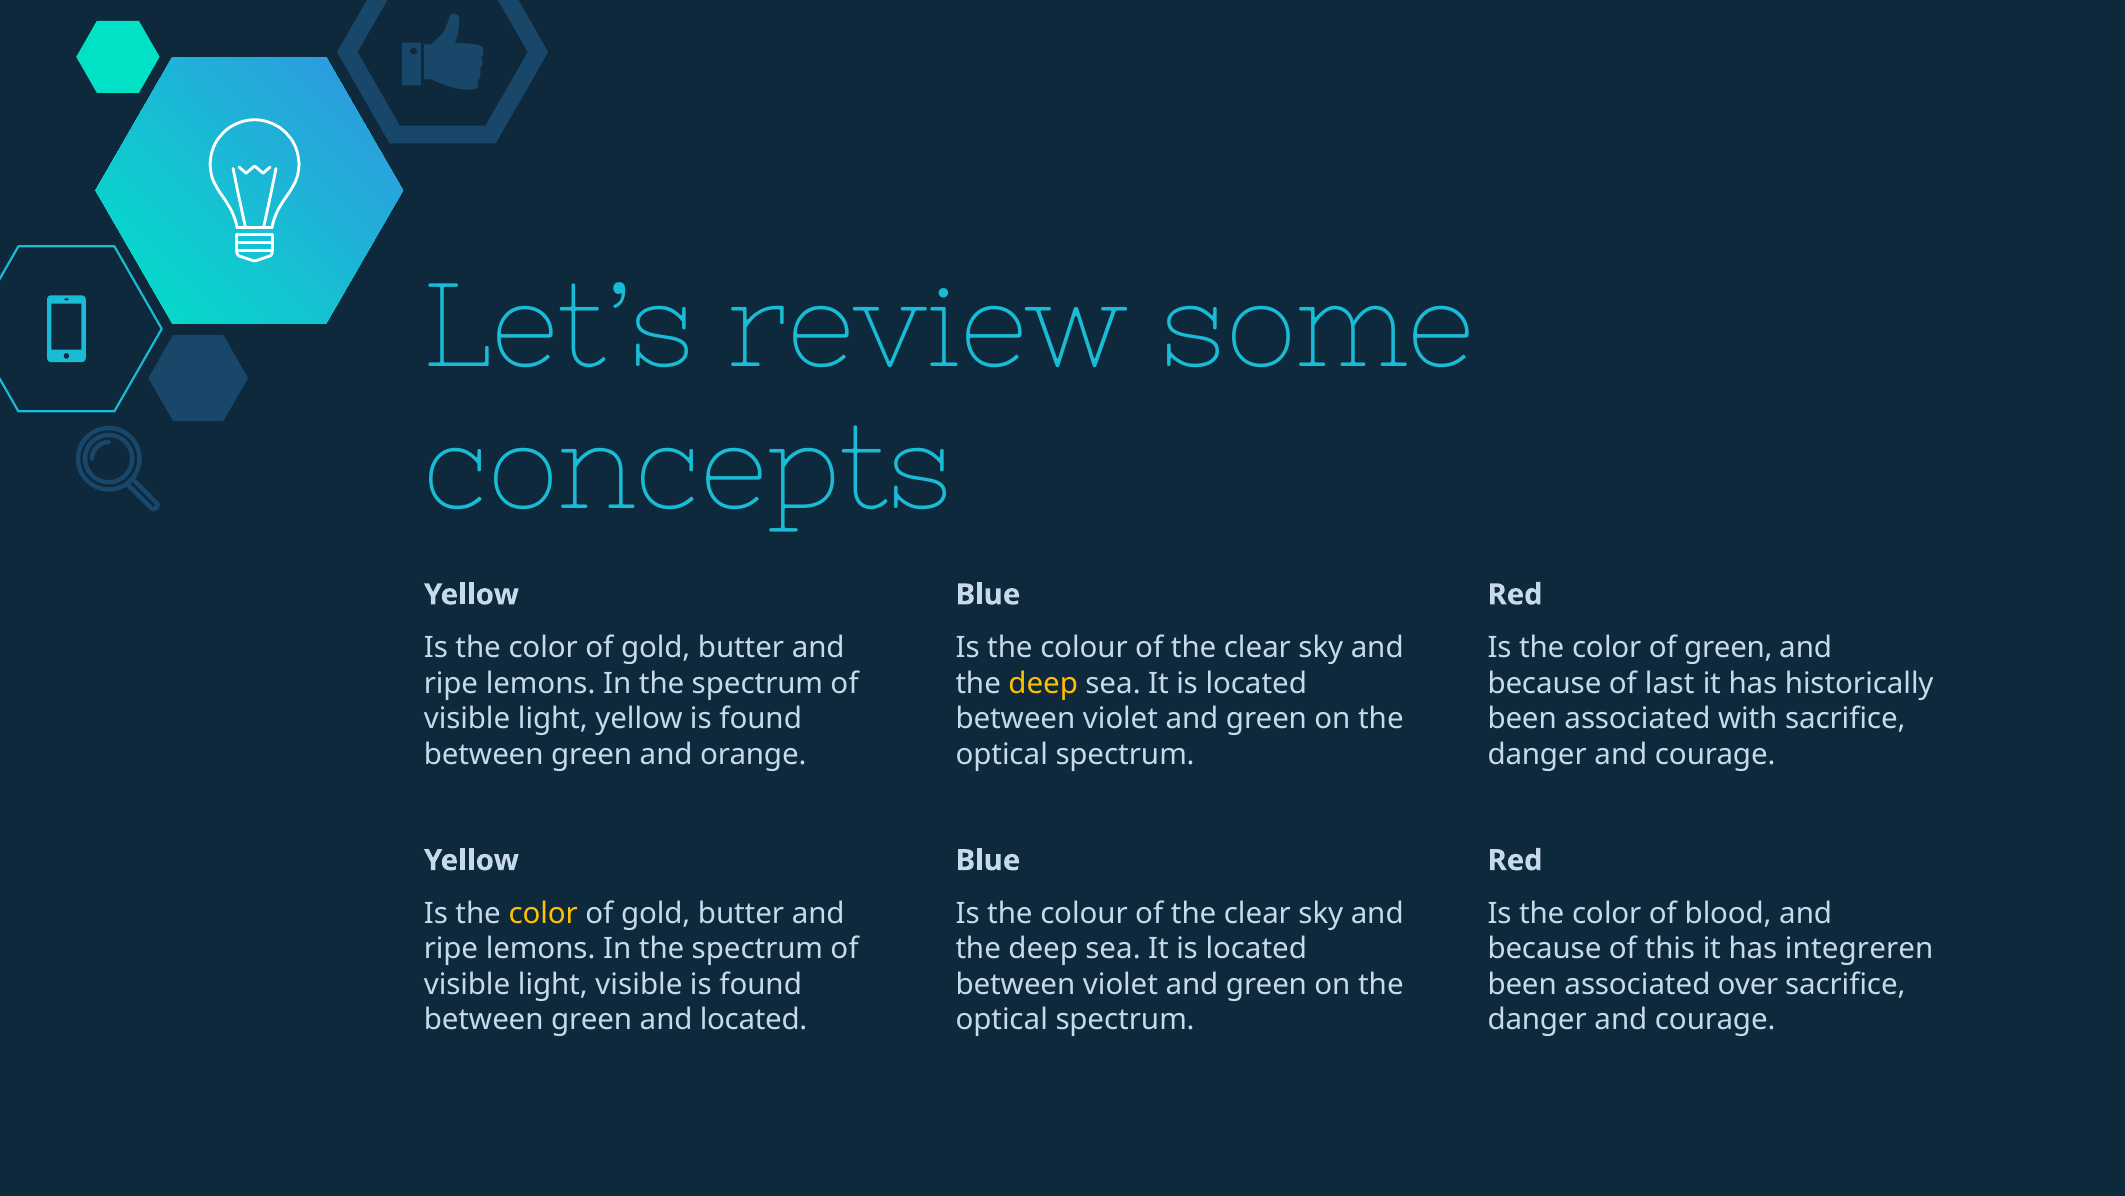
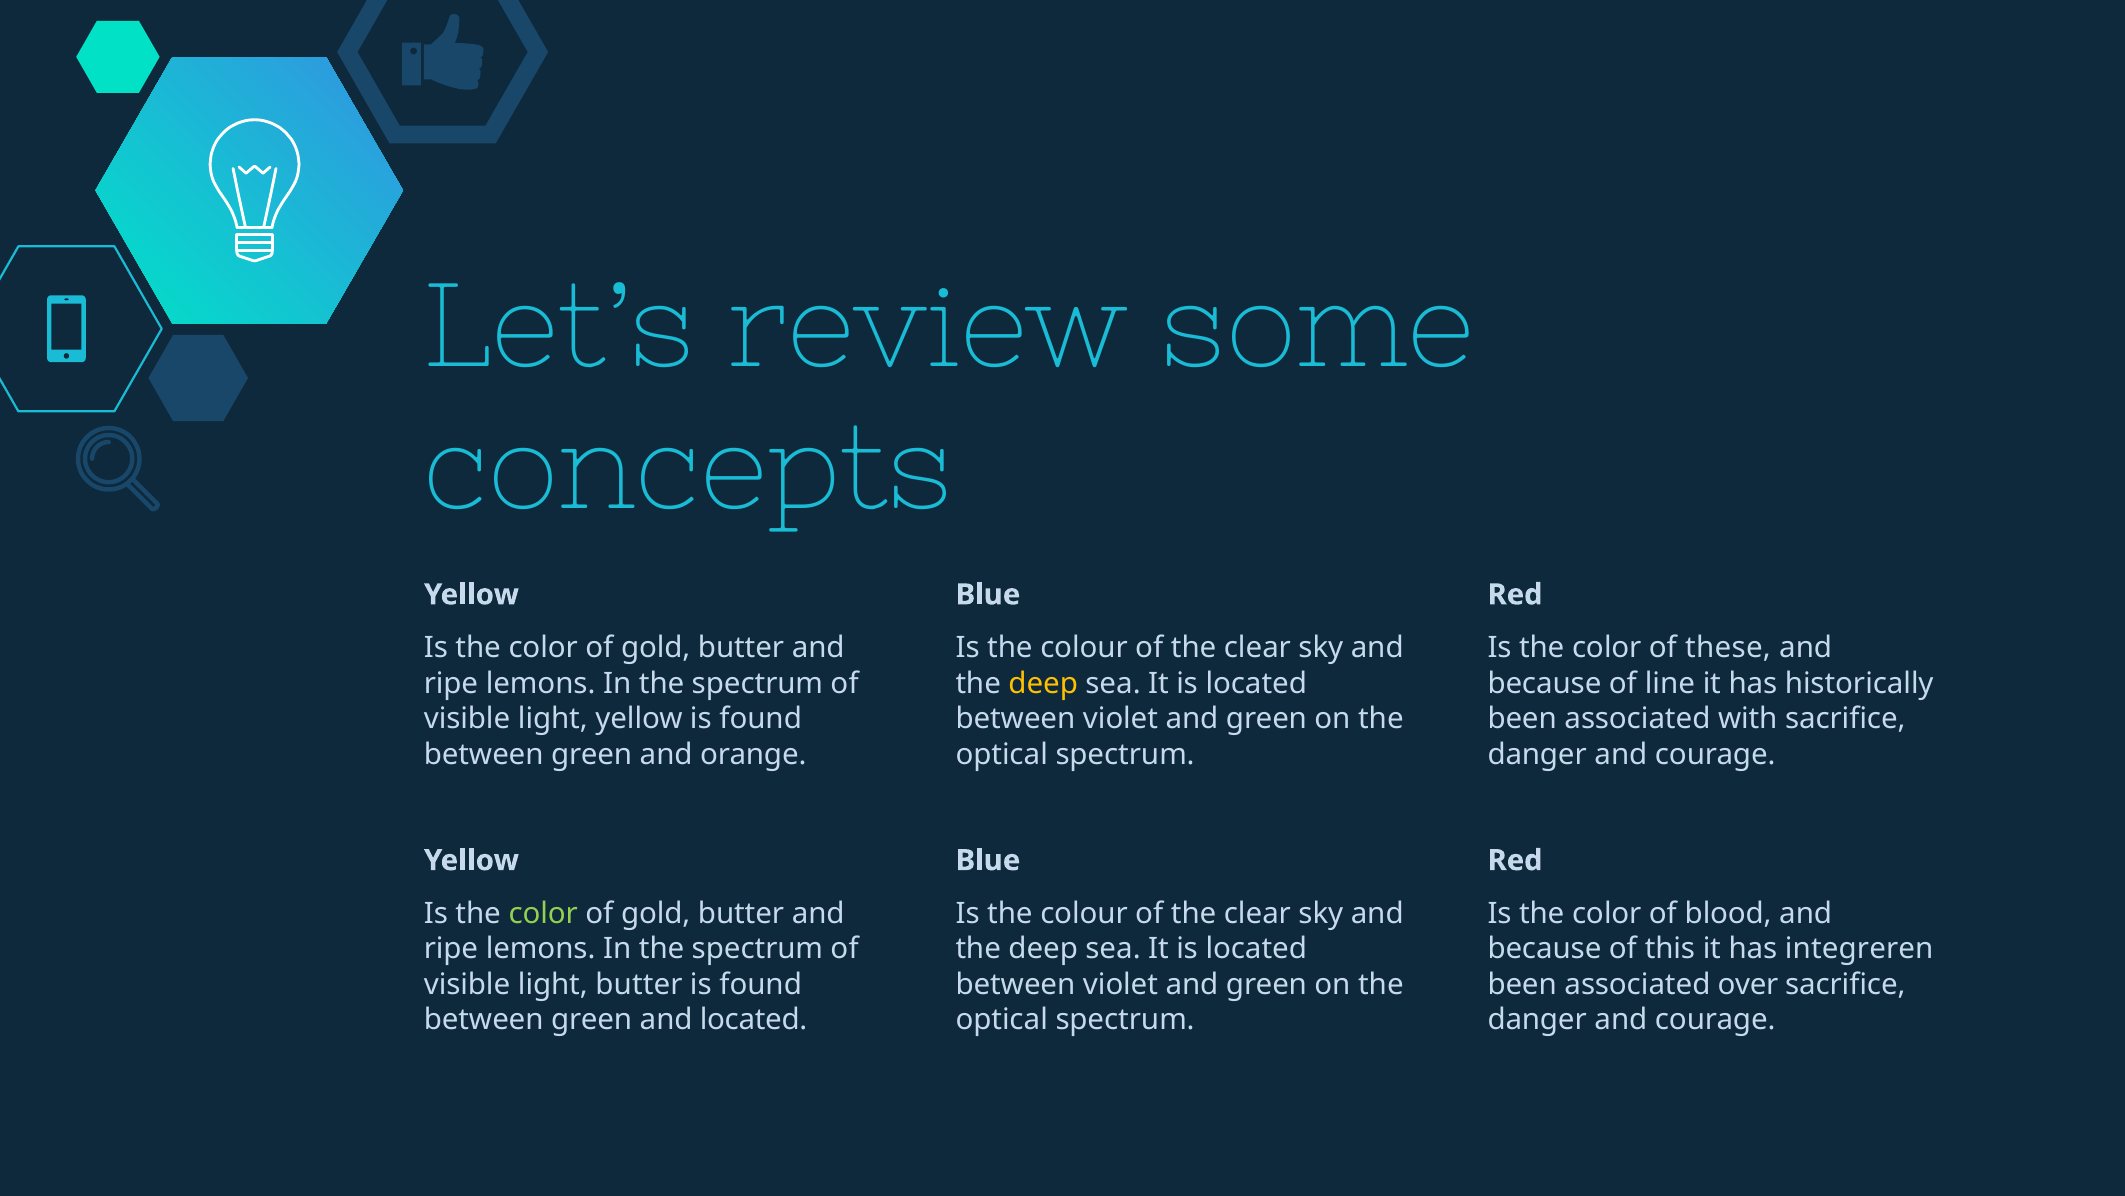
of green: green -> these
last: last -> line
color at (543, 913) colour: yellow -> light green
light visible: visible -> butter
